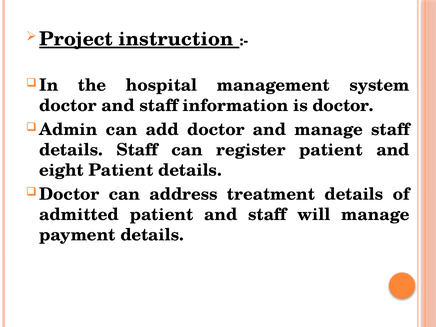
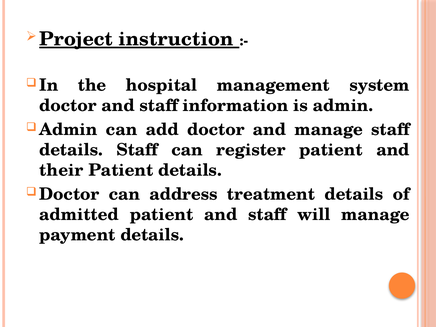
is doctor: doctor -> admin
eight: eight -> their
